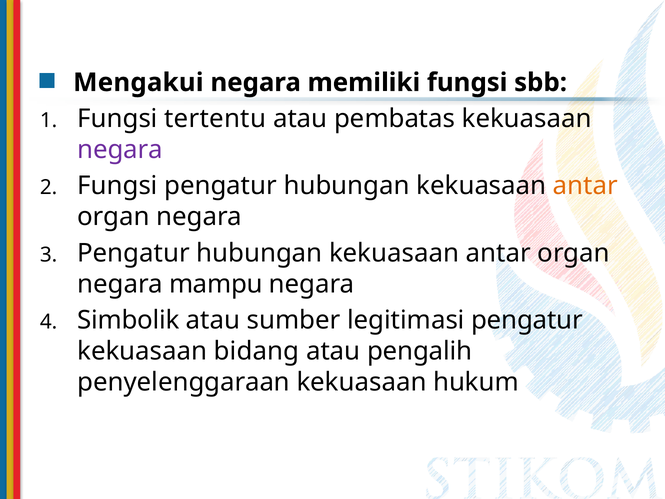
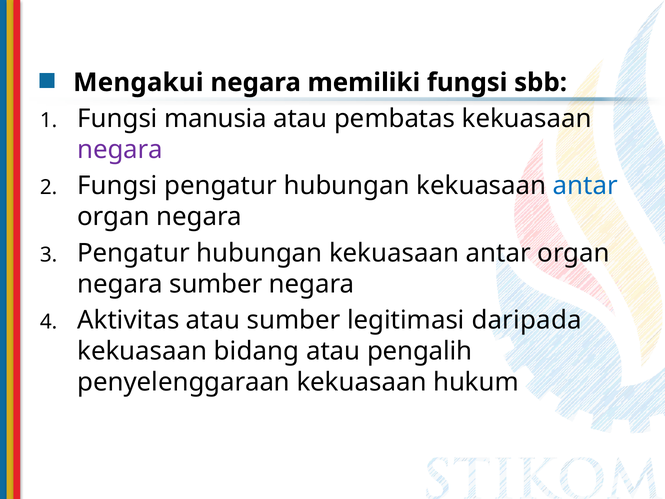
tertentu: tertentu -> manusia
antar at (585, 186) colour: orange -> blue
negara mampu: mampu -> sumber
Simbolik: Simbolik -> Aktivitas
legitimasi pengatur: pengatur -> daripada
